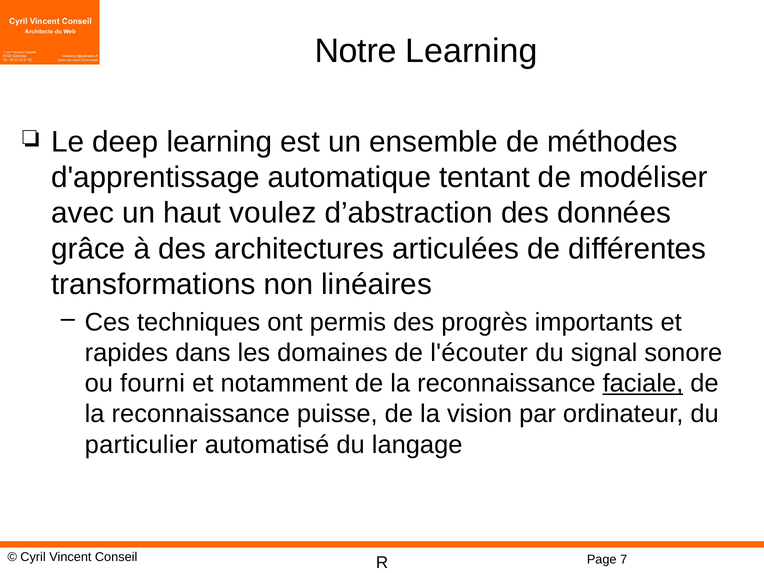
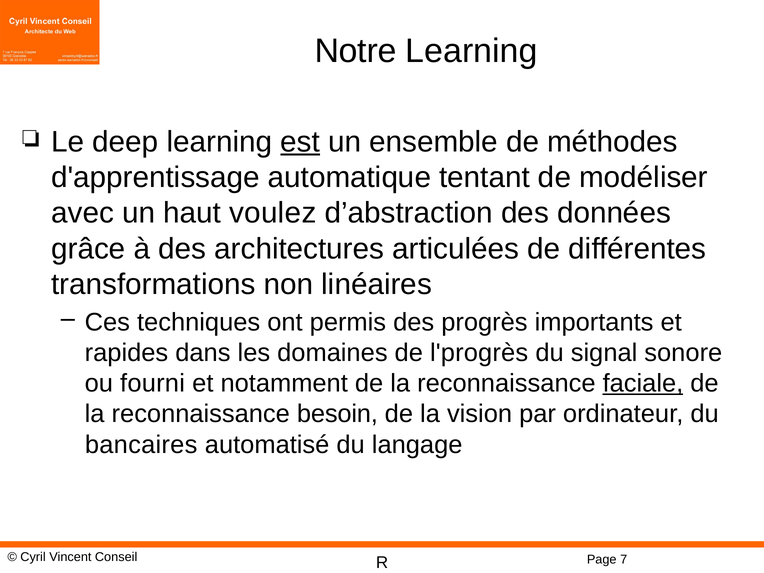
est underline: none -> present
l'écouter: l'écouter -> l'progrès
puisse: puisse -> besoin
particulier: particulier -> bancaires
